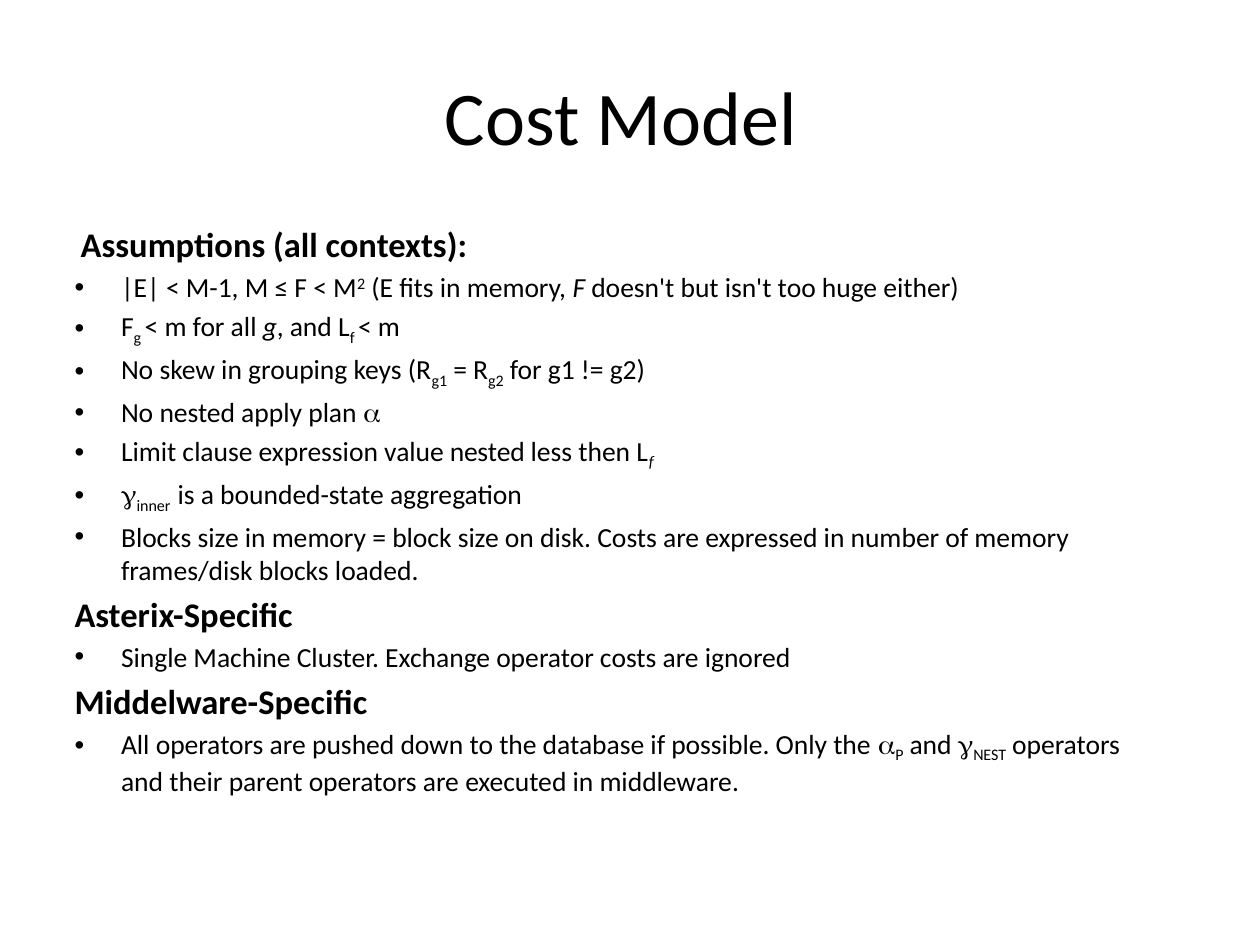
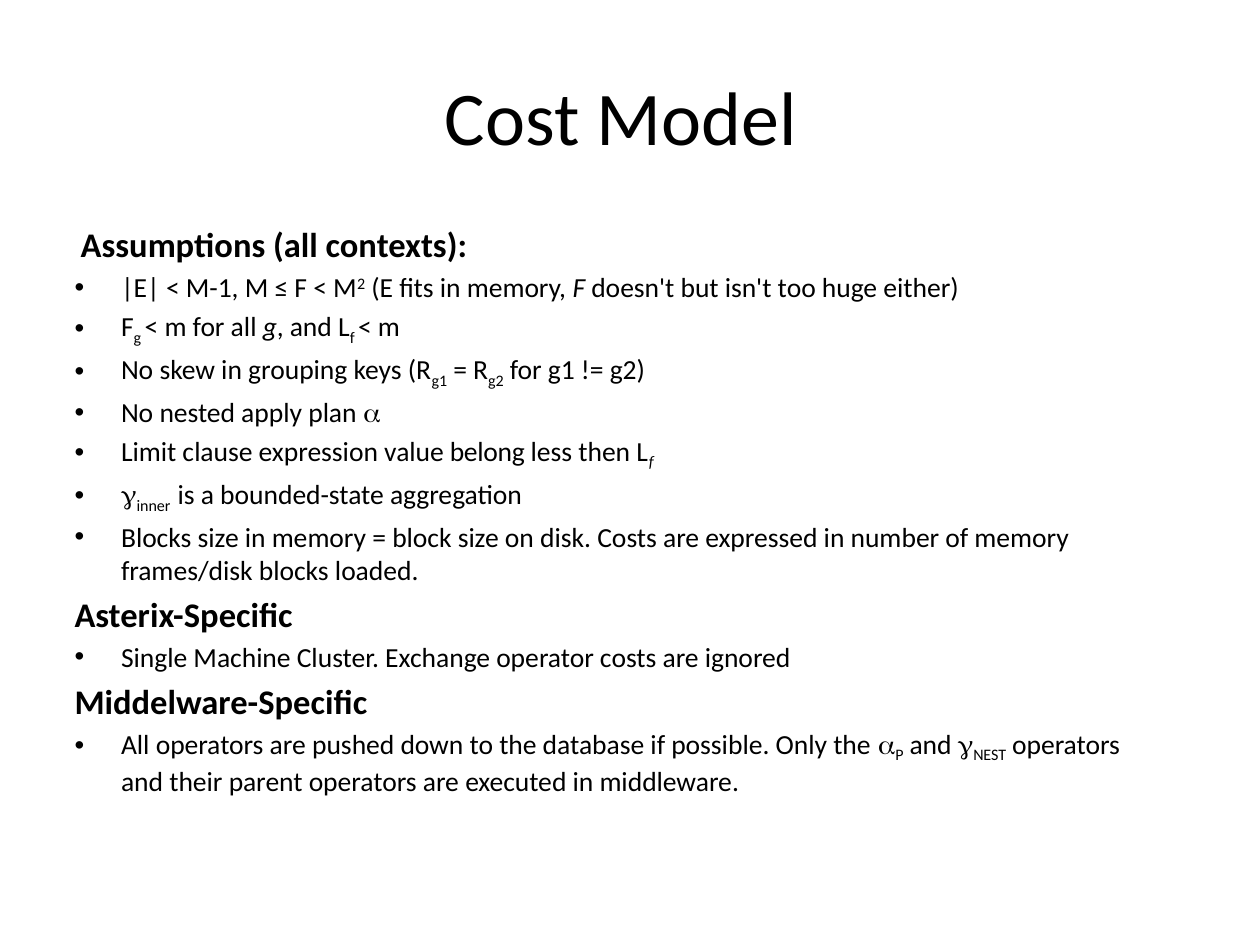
value nested: nested -> belong
